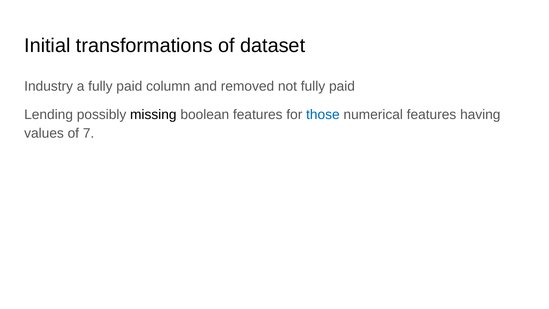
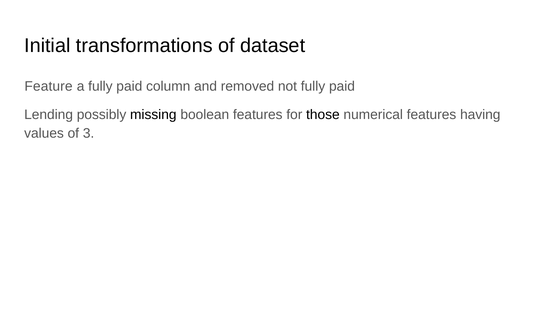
Industry: Industry -> Feature
those colour: blue -> black
7: 7 -> 3
